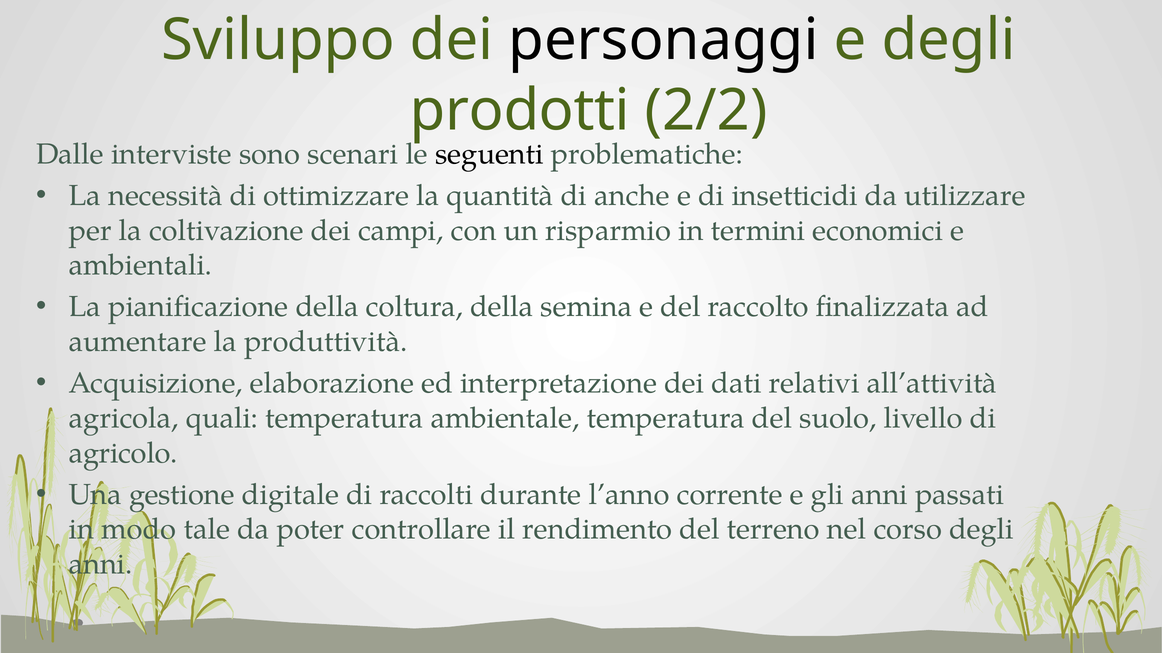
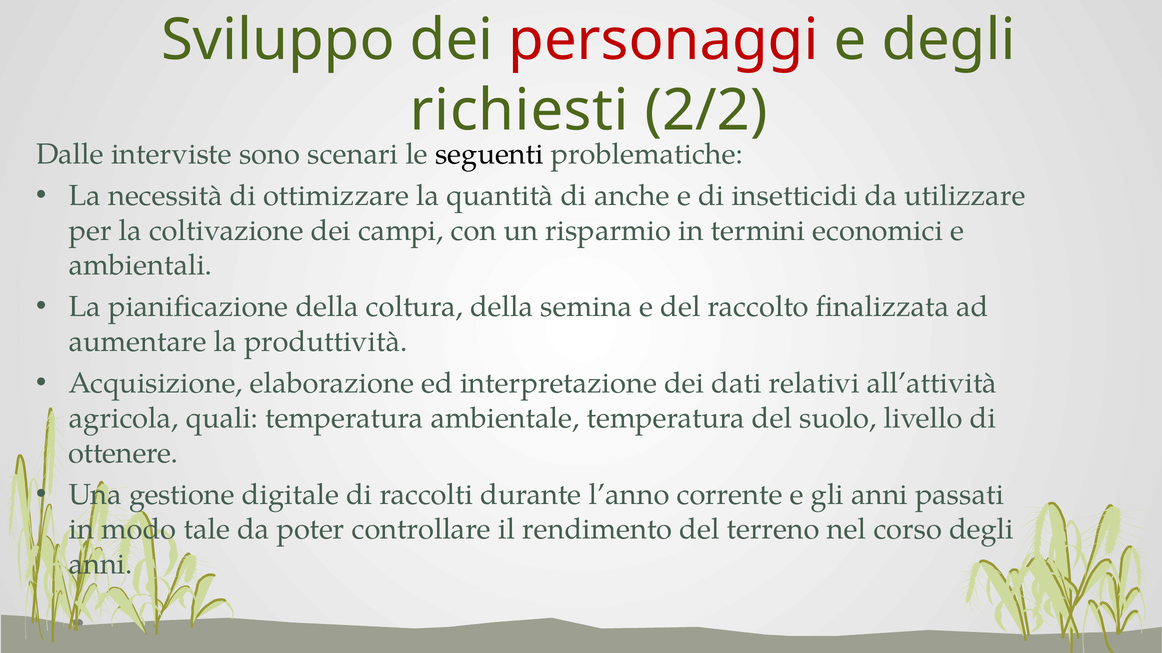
personaggi colour: black -> red
prodotti: prodotti -> richiesti
agricolo: agricolo -> ottenere
